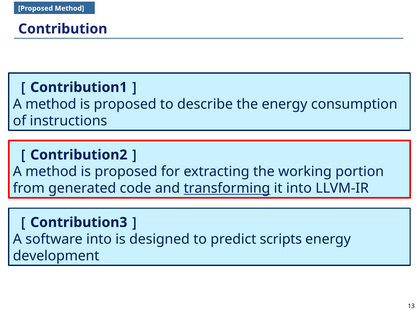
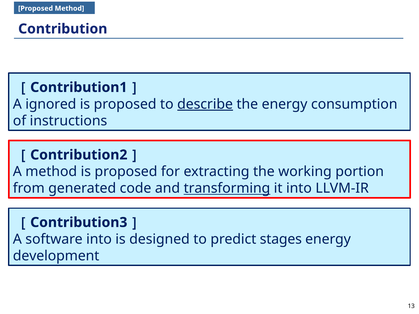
method at (51, 104): method -> ignored
describe underline: none -> present
scripts: scripts -> stages
